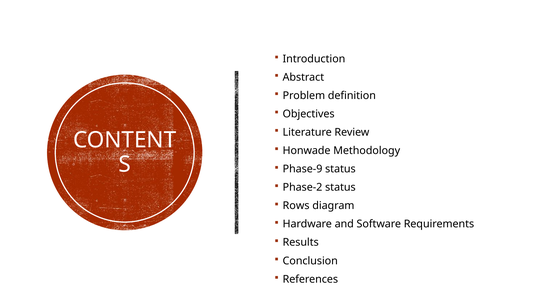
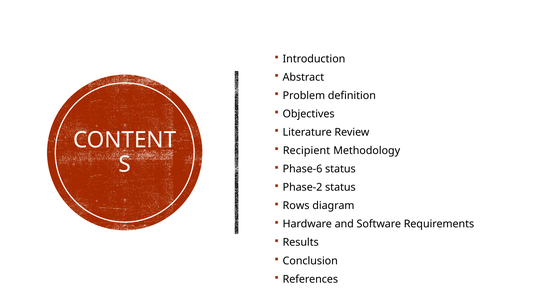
Honwade: Honwade -> Recipient
Phase-9: Phase-9 -> Phase-6
